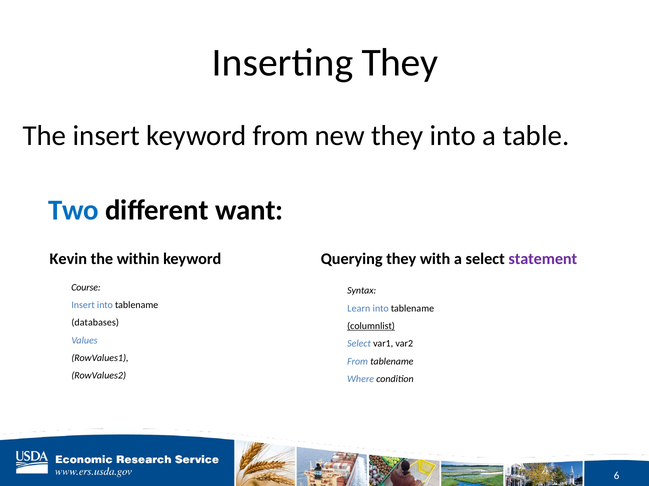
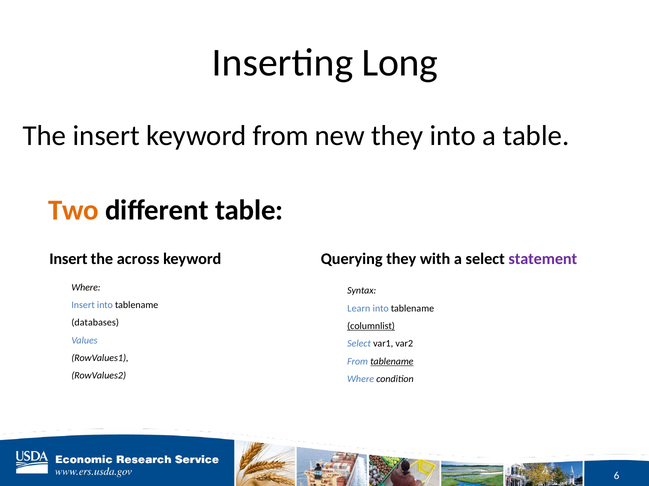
Inserting They: They -> Long
Two colour: blue -> orange
different want: want -> table
Kevin at (68, 259): Kevin -> Insert
within: within -> across
Course at (86, 288): Course -> Where
tablename at (392, 362) underline: none -> present
